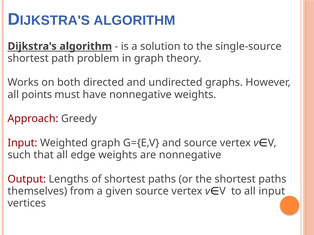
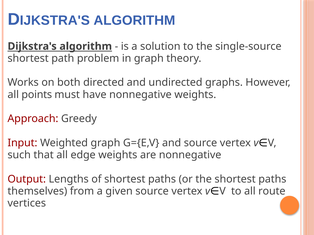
all input: input -> route
